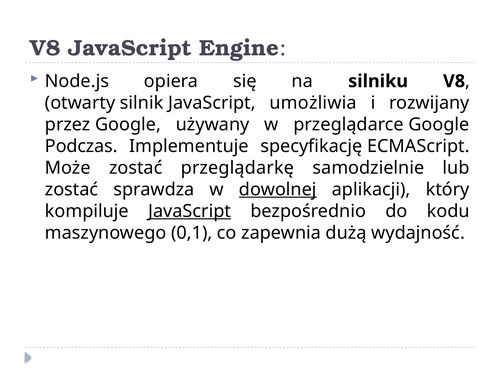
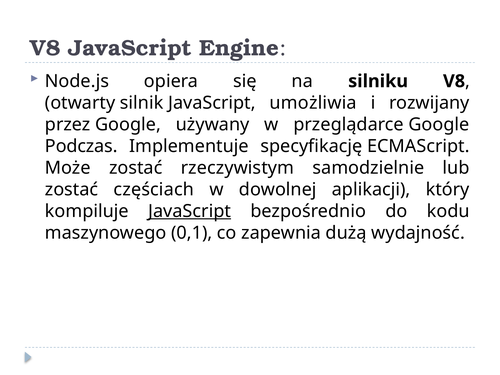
przeglądarkę: przeglądarkę -> rzeczywistym
sprawdza: sprawdza -> częściach
dowolnej underline: present -> none
